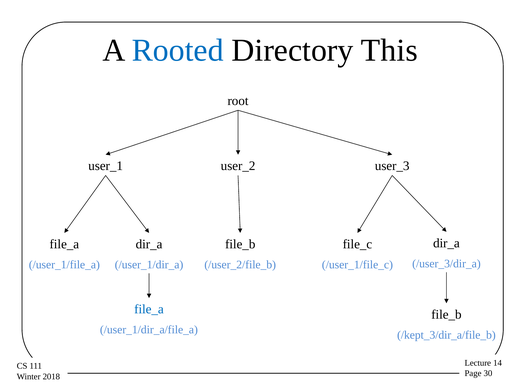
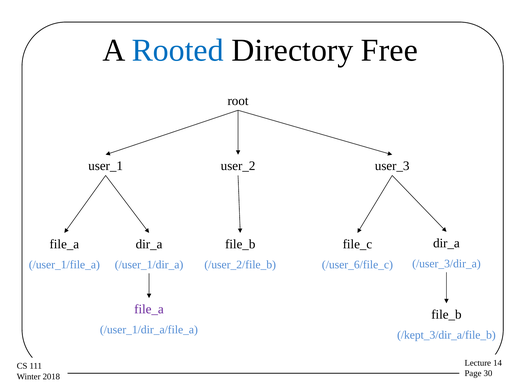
This: This -> Free
/user_1/file_c: /user_1/file_c -> /user_6/file_c
file_a at (149, 309) colour: blue -> purple
